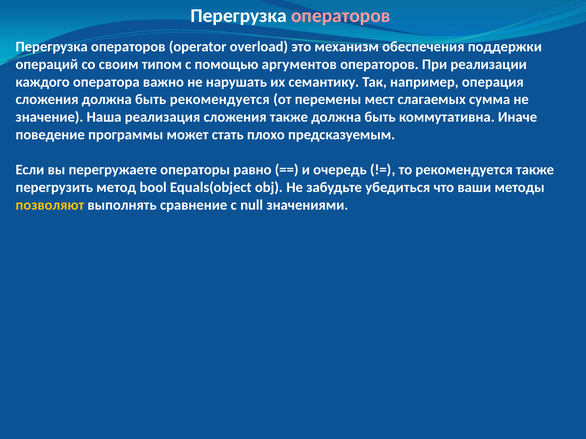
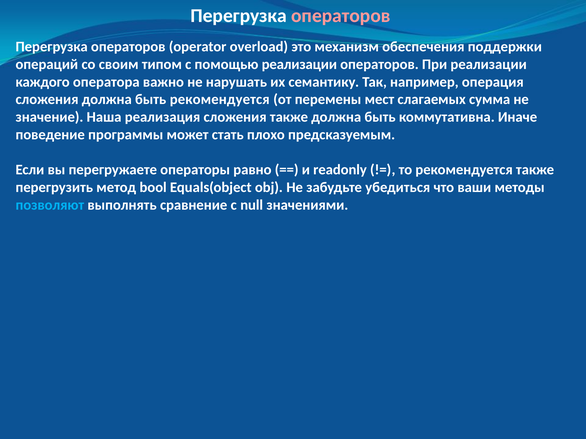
помощью аргументов: аргументов -> реализации
очередь: очередь -> readonly
позволяют colour: yellow -> light blue
